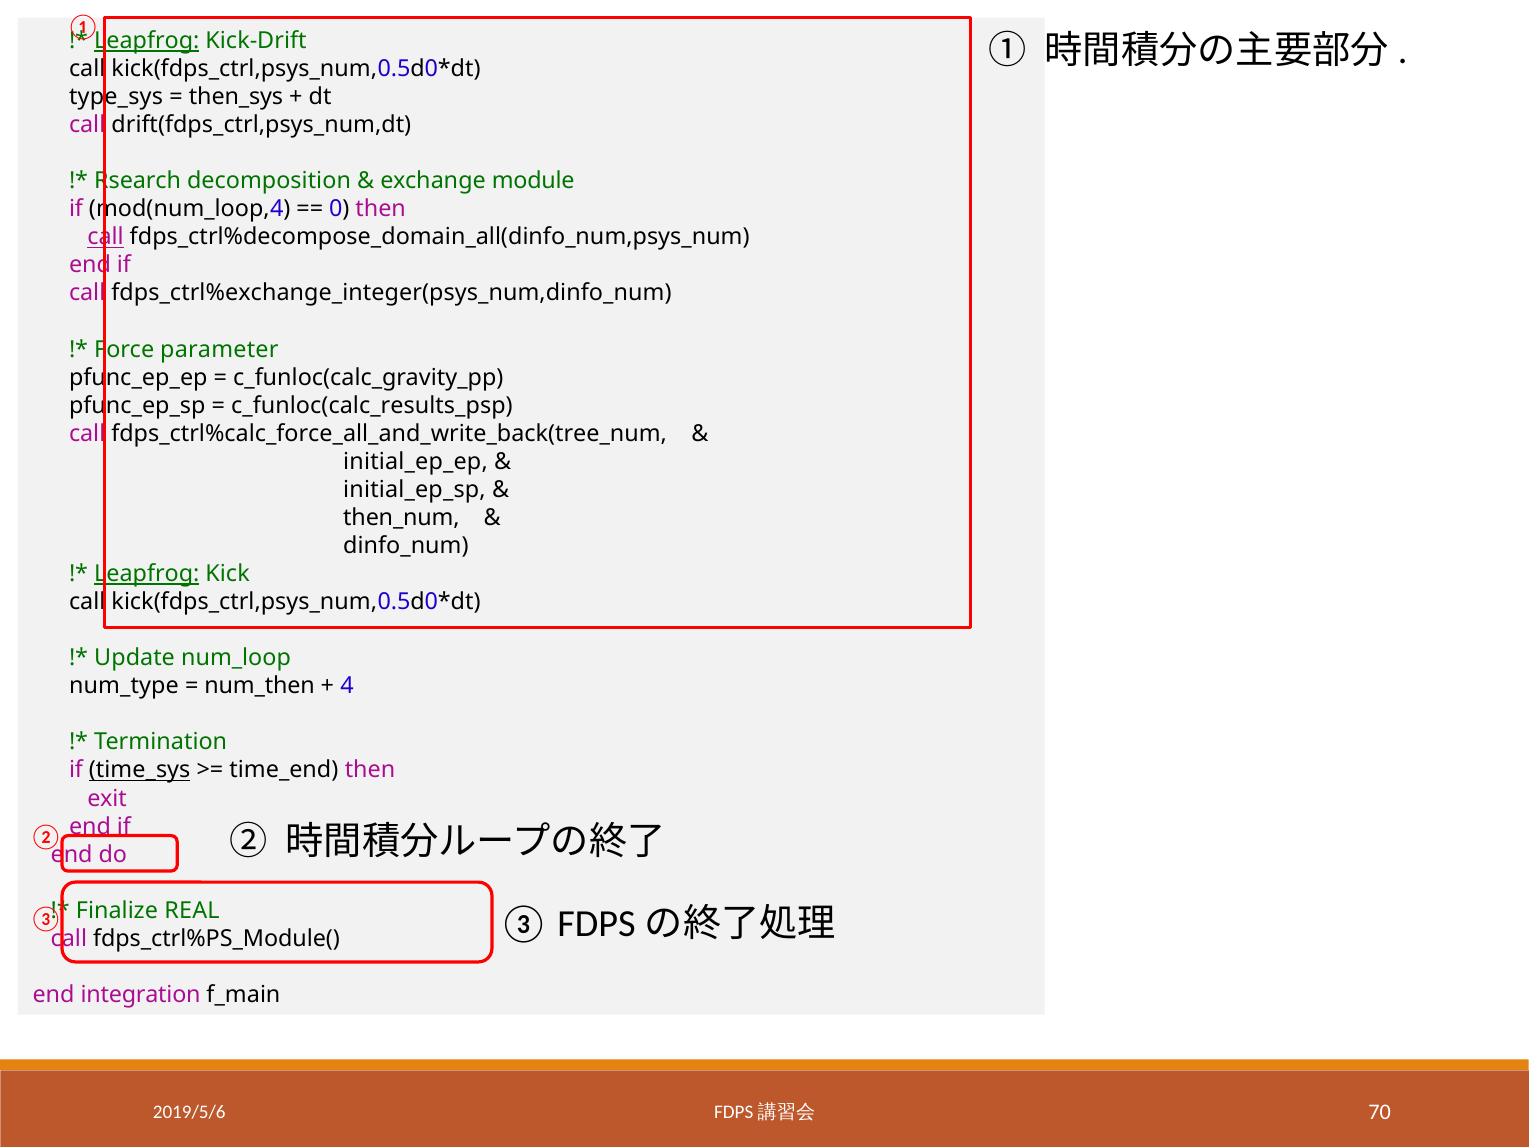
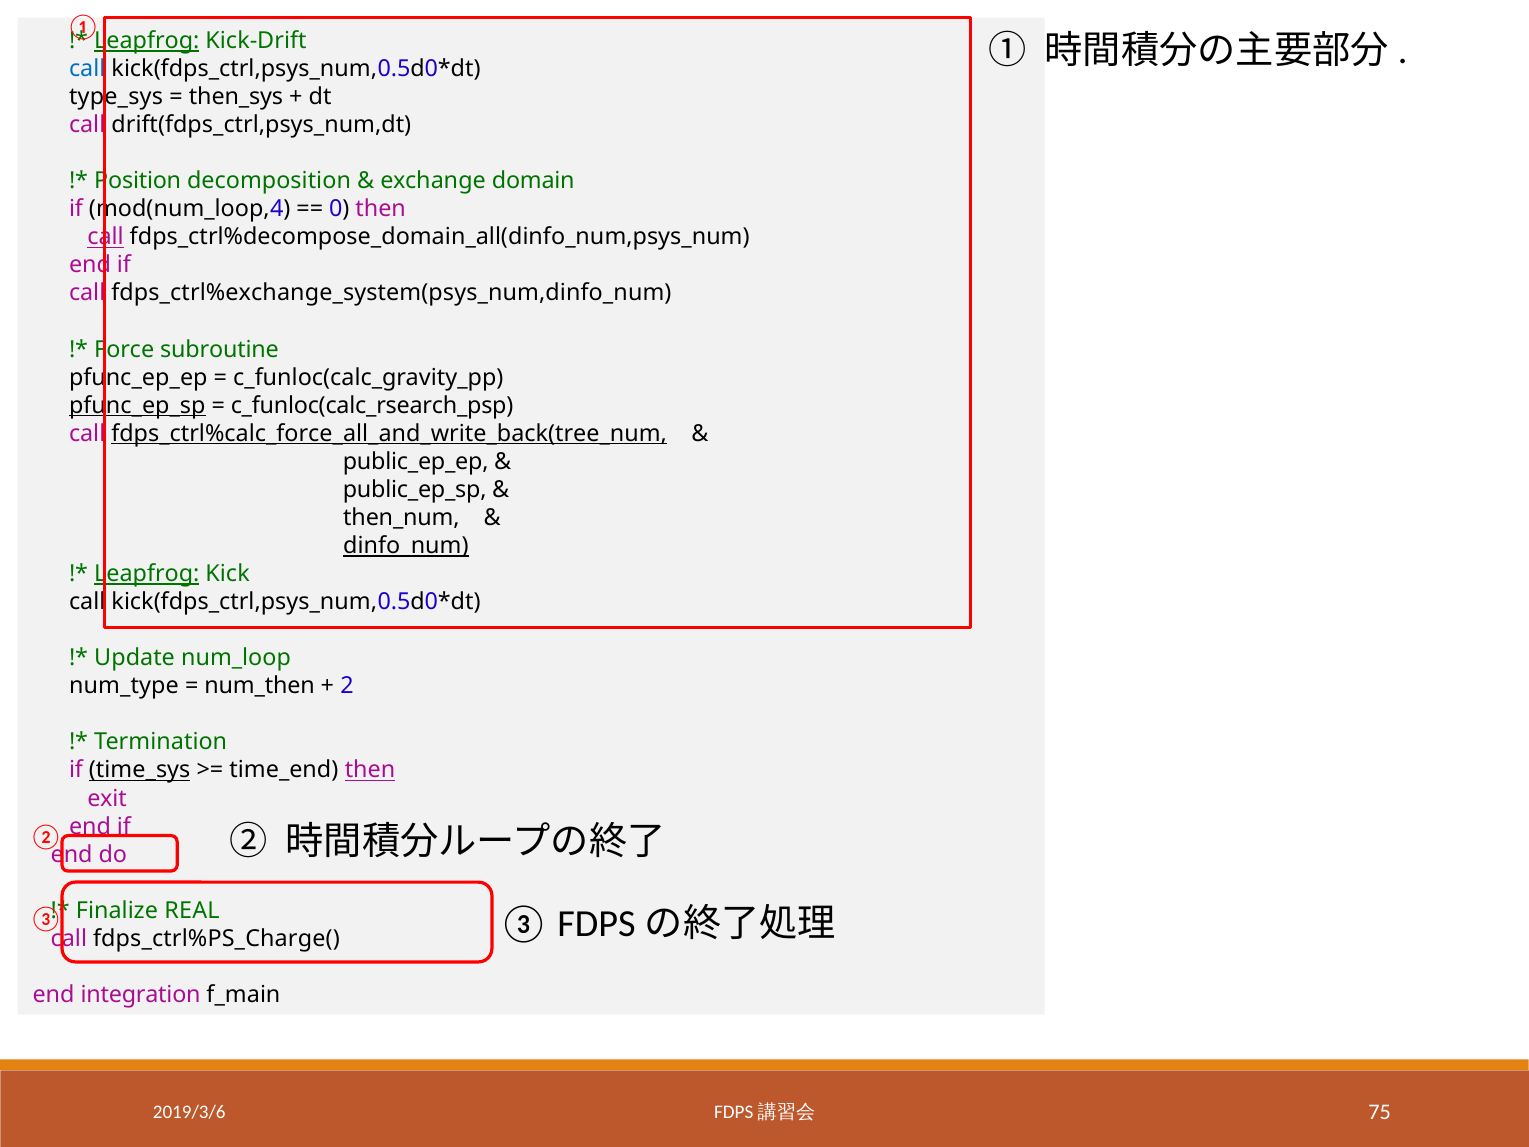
call at (87, 69) colour: black -> blue
Rsearch: Rsearch -> Position
module: module -> domain
fdps_ctrl%exchange_integer(psys_num,dinfo_num: fdps_ctrl%exchange_integer(psys_num,dinfo_num -> fdps_ctrl%exchange_system(psys_num,dinfo_num
parameter: parameter -> subroutine
pfunc_ep_sp underline: none -> present
c_funloc(calc_results_psp: c_funloc(calc_results_psp -> c_funloc(calc_rsearch_psp
fdps_ctrl%calc_force_all_and_write_back(tree_num underline: none -> present
initial_ep_ep: initial_ep_ep -> public_ep_ep
initial_ep_sp: initial_ep_sp -> public_ep_sp
dinfo_num underline: none -> present
4: 4 -> 2
then at (370, 770) underline: none -> present
fdps_ctrl%PS_Module(: fdps_ctrl%PS_Module( -> fdps_ctrl%PS_Charge(
2019/5/6: 2019/5/6 -> 2019/3/6
70: 70 -> 75
